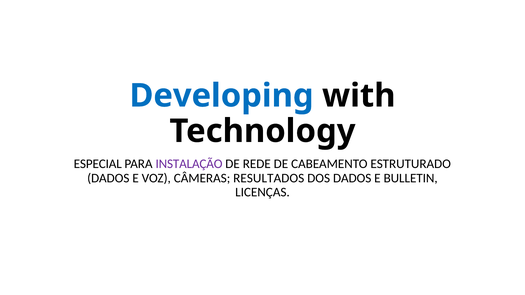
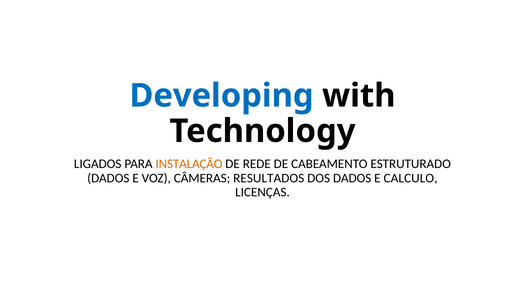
ESPECIAL: ESPECIAL -> LIGADOS
INSTALAÇÃO colour: purple -> orange
BULLETIN: BULLETIN -> CALCULO
